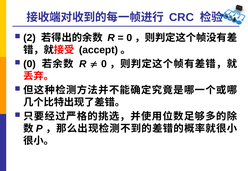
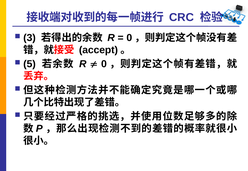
2: 2 -> 3
0 at (29, 64): 0 -> 5
